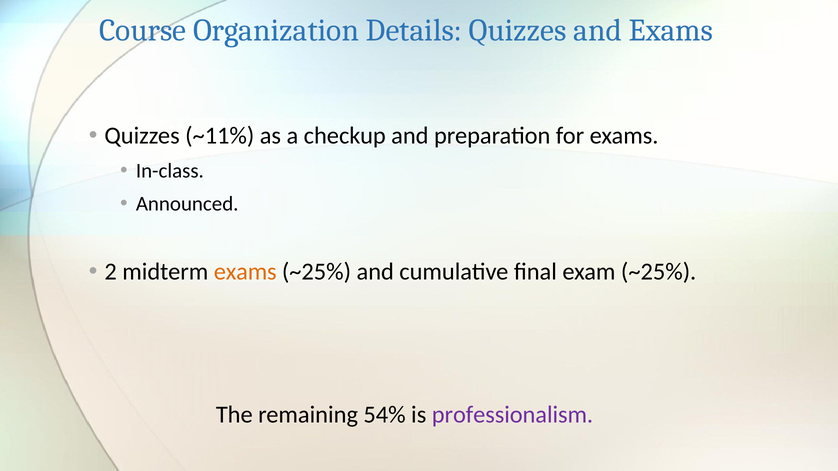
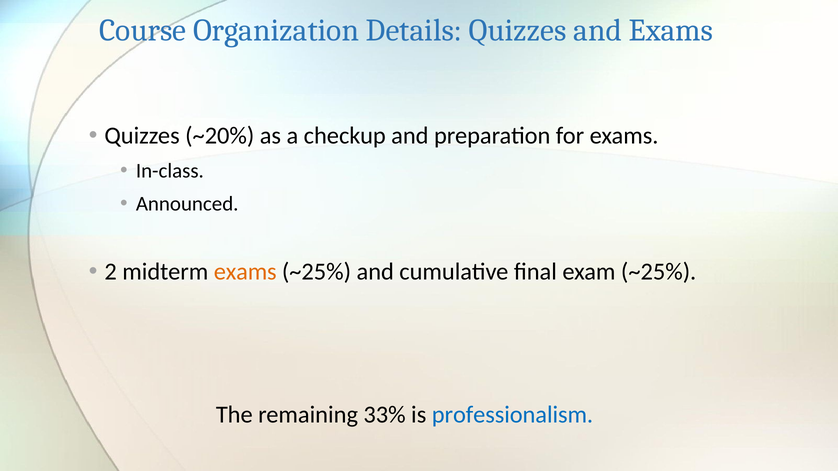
~11%: ~11% -> ~20%
54%: 54% -> 33%
professionalism colour: purple -> blue
